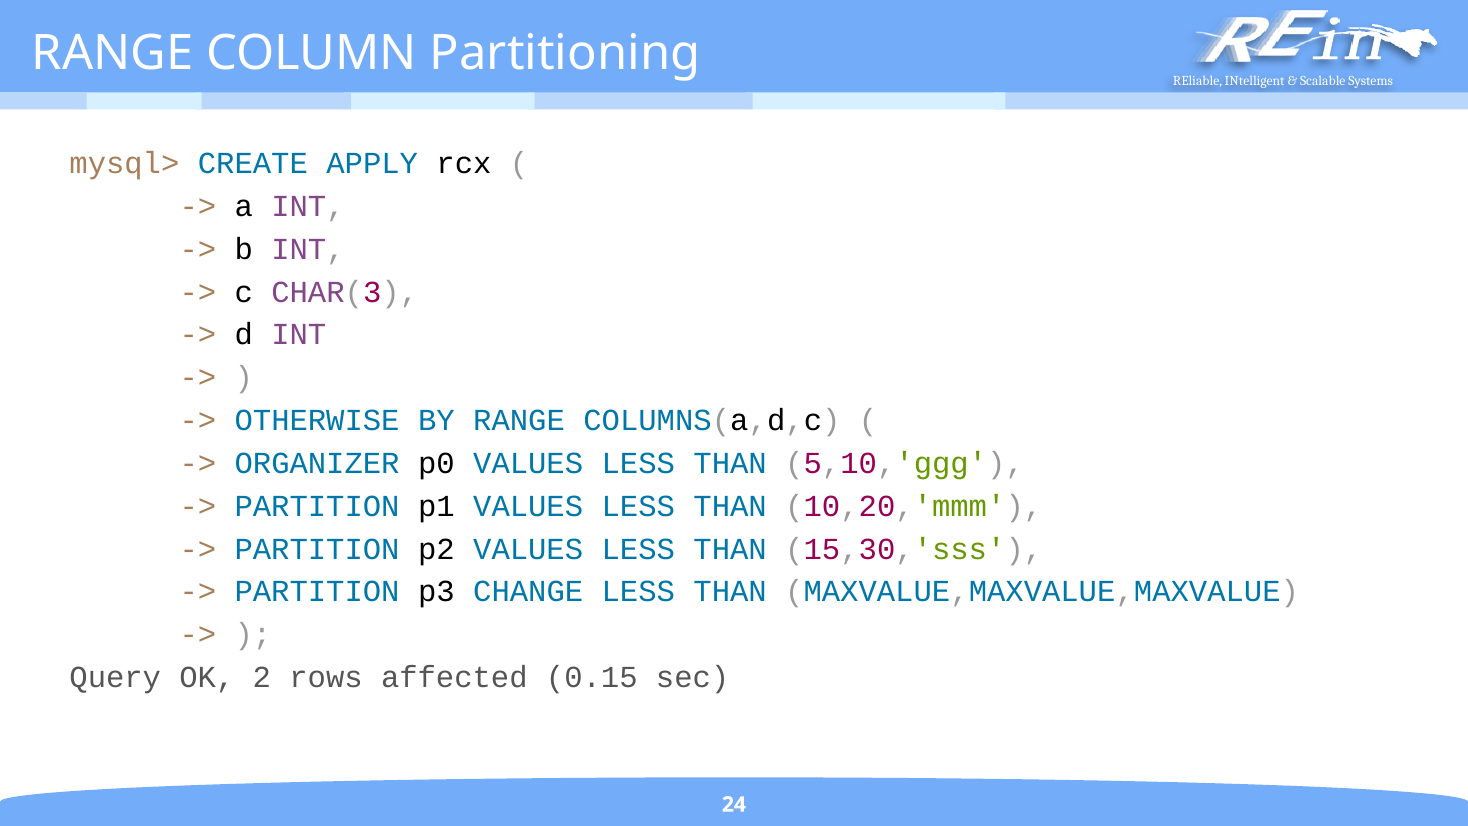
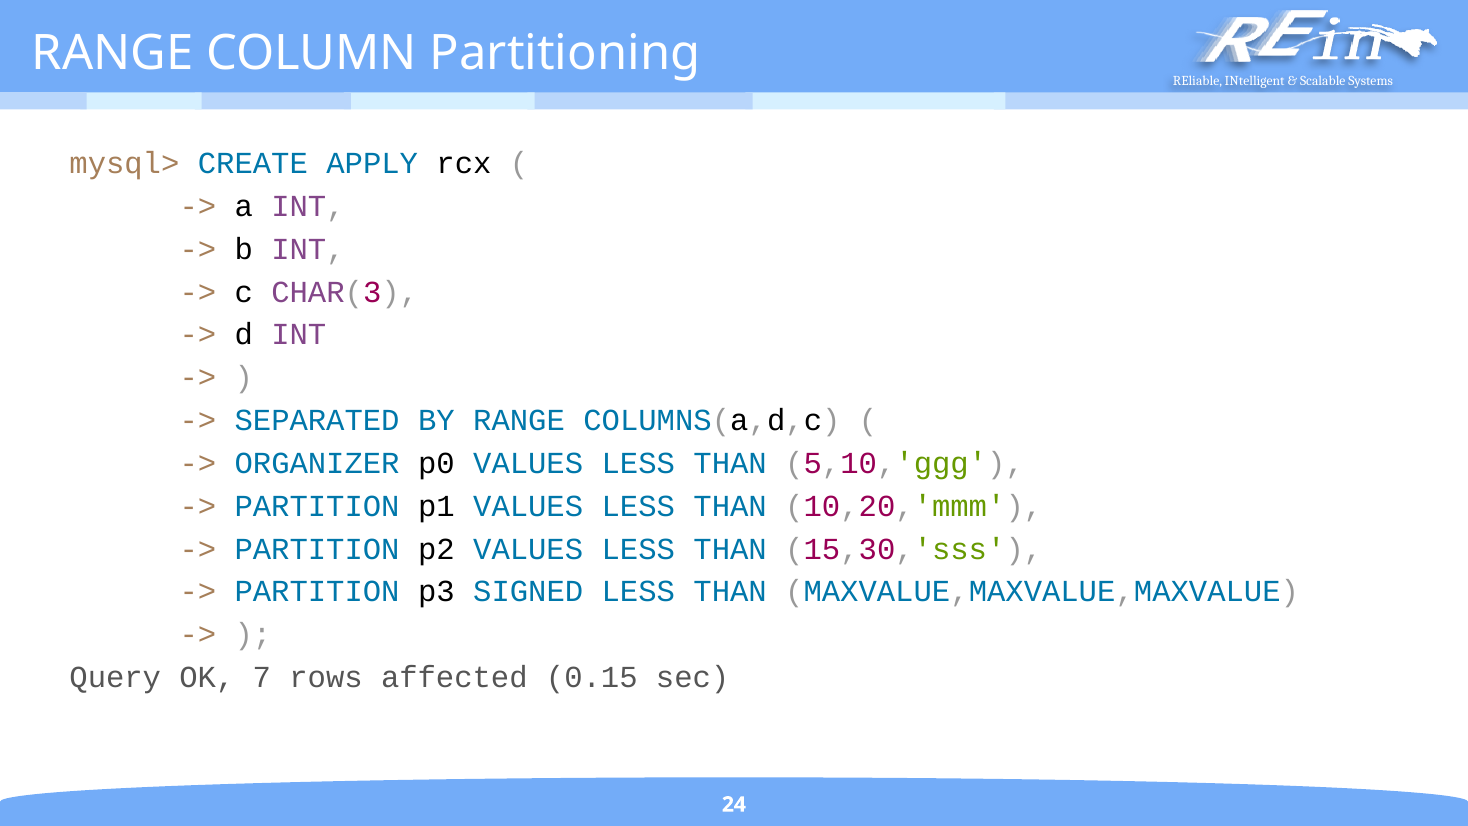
OTHERWISE: OTHERWISE -> SEPARATED
CHANGE: CHANGE -> SIGNED
2: 2 -> 7
